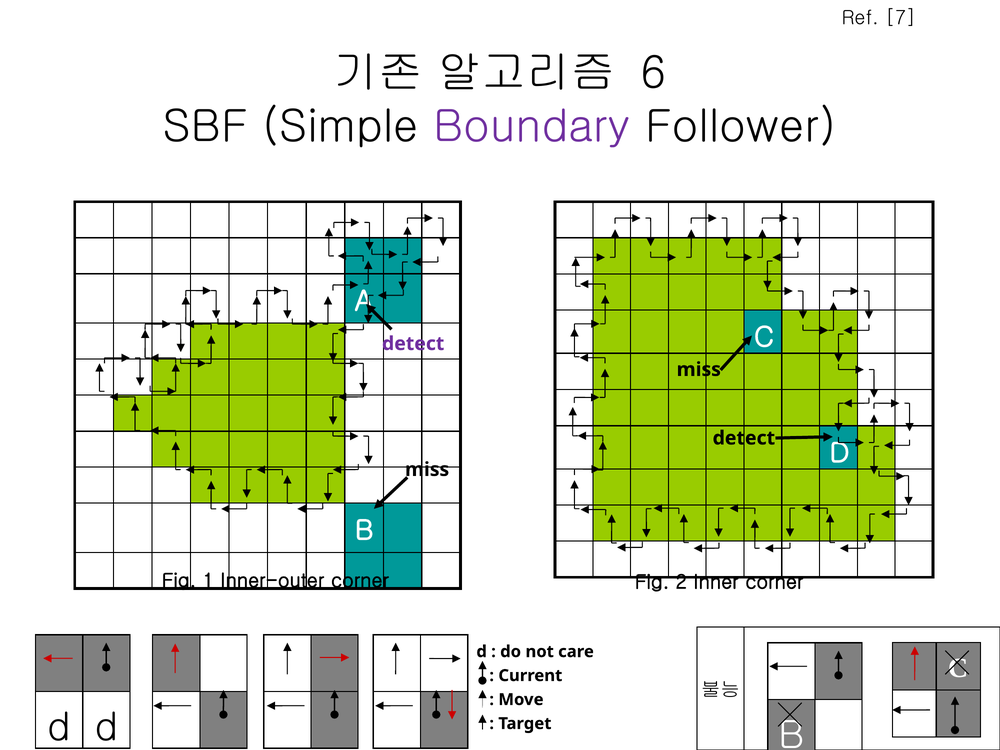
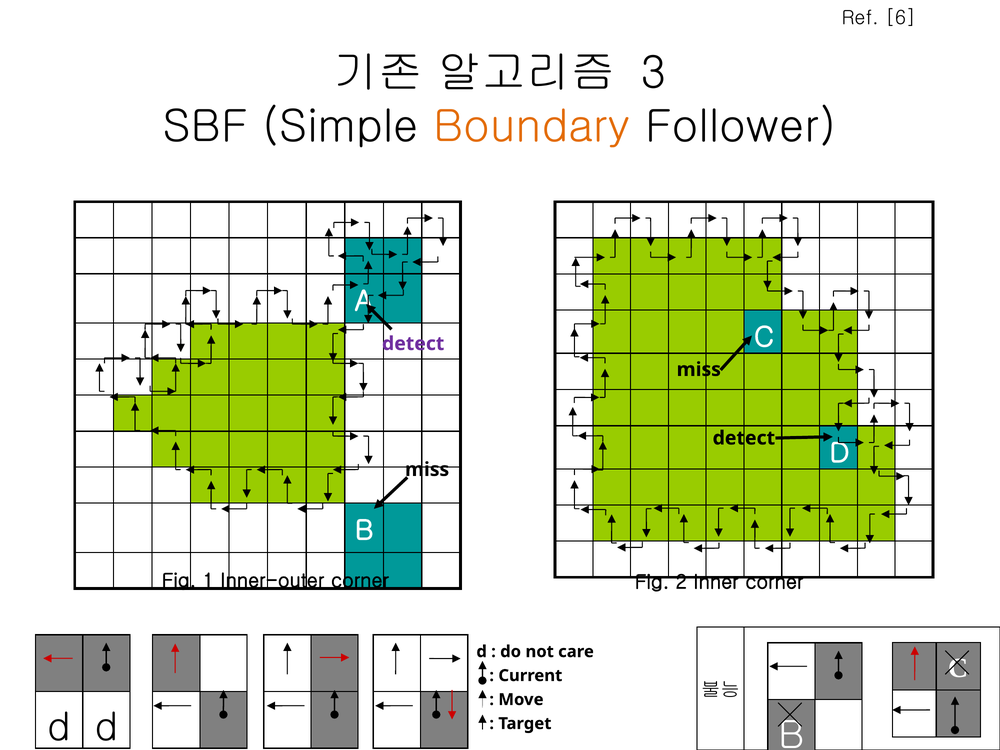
7: 7 -> 6
6: 6 -> 3
Boundary colour: purple -> orange
